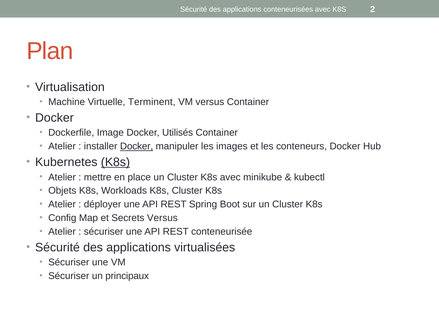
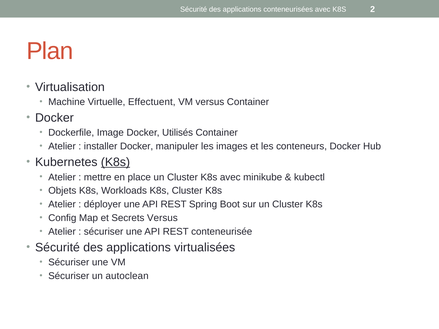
Terminent: Terminent -> Effectuent
Docker at (137, 147) underline: present -> none
principaux: principaux -> autoclean
